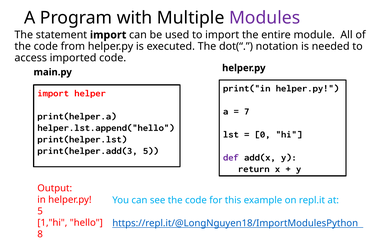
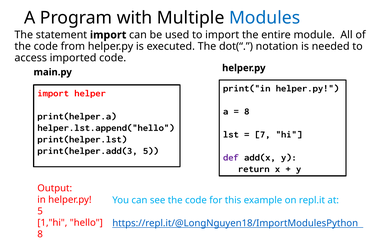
Modules colour: purple -> blue
7 at (247, 111): 7 -> 8
0: 0 -> 7
